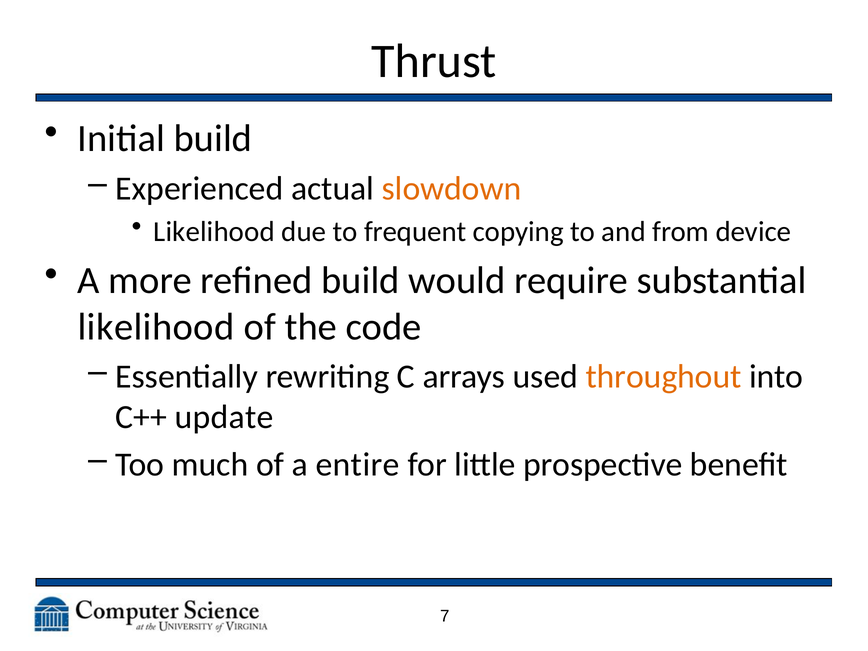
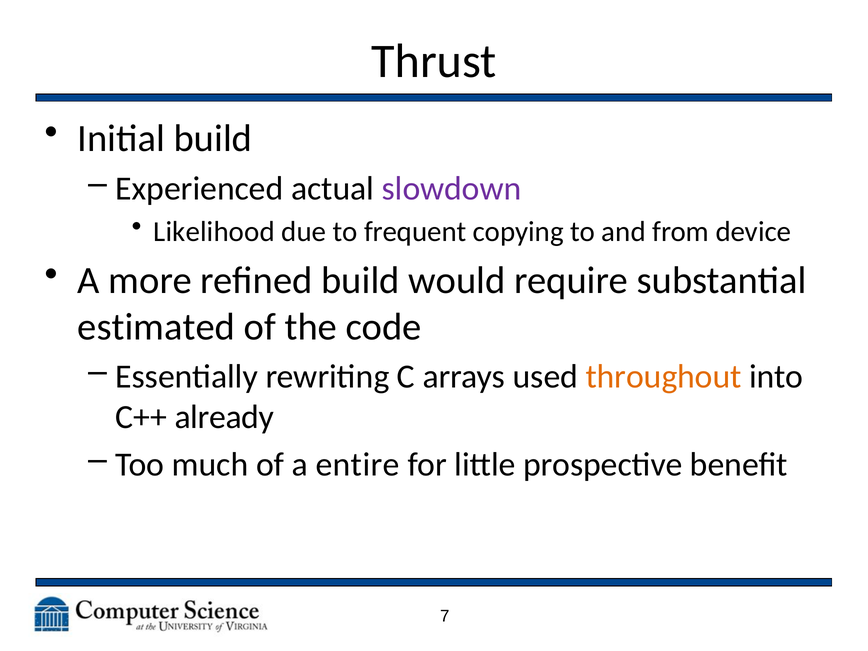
slowdown colour: orange -> purple
likelihood at (156, 327): likelihood -> estimated
update: update -> already
